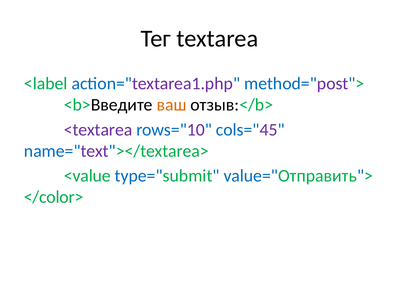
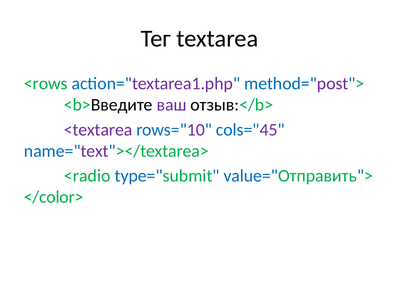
<label: <label -> <rows
ваш colour: orange -> purple
<value: <value -> <radio
